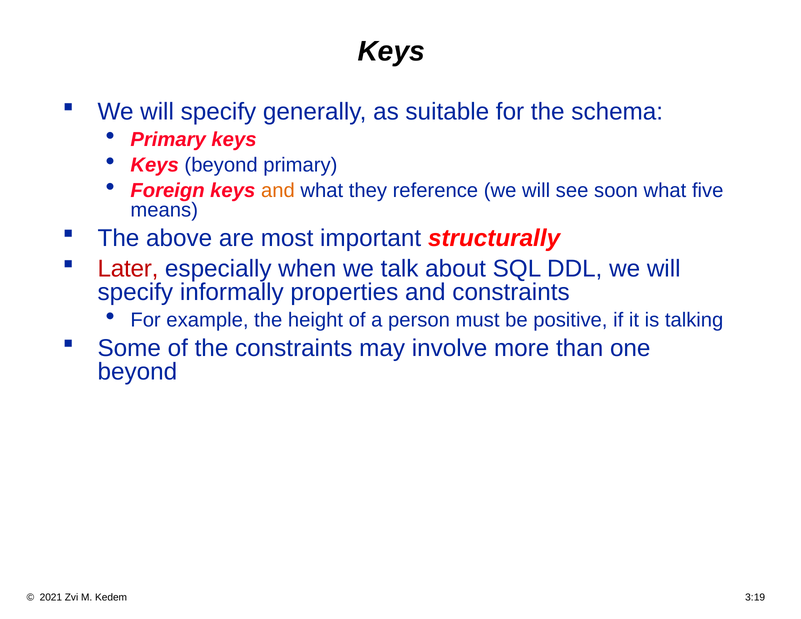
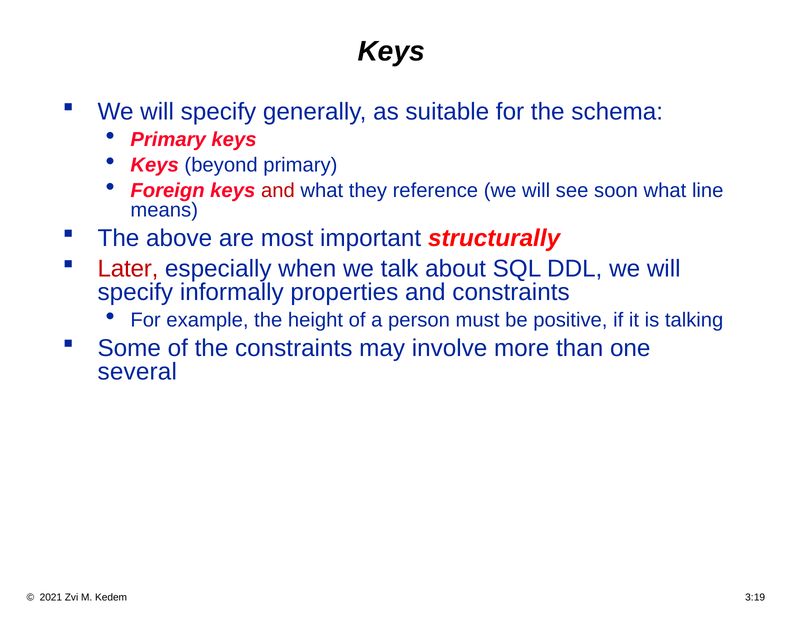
and at (278, 190) colour: orange -> red
five: five -> line
beyond at (137, 372): beyond -> several
